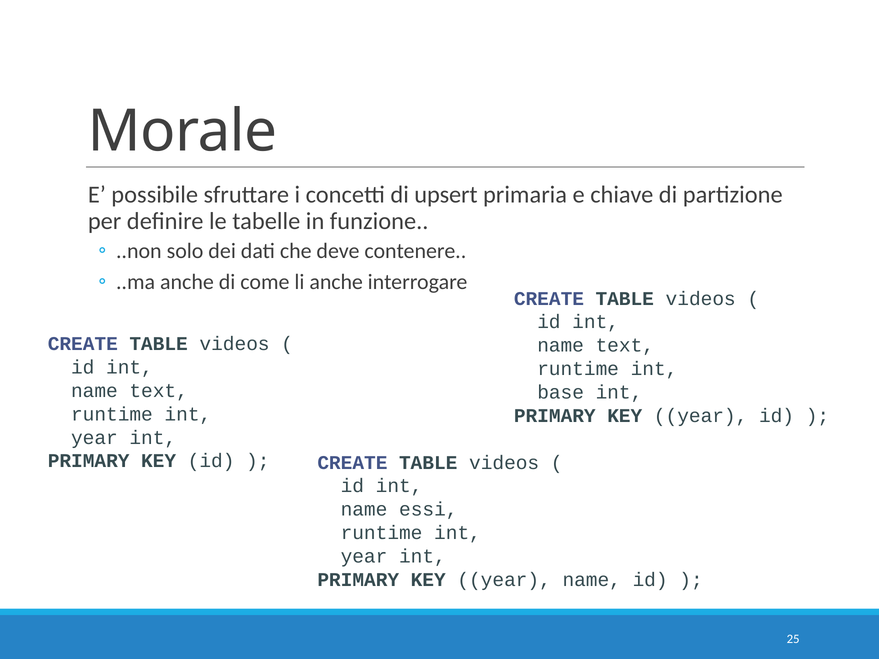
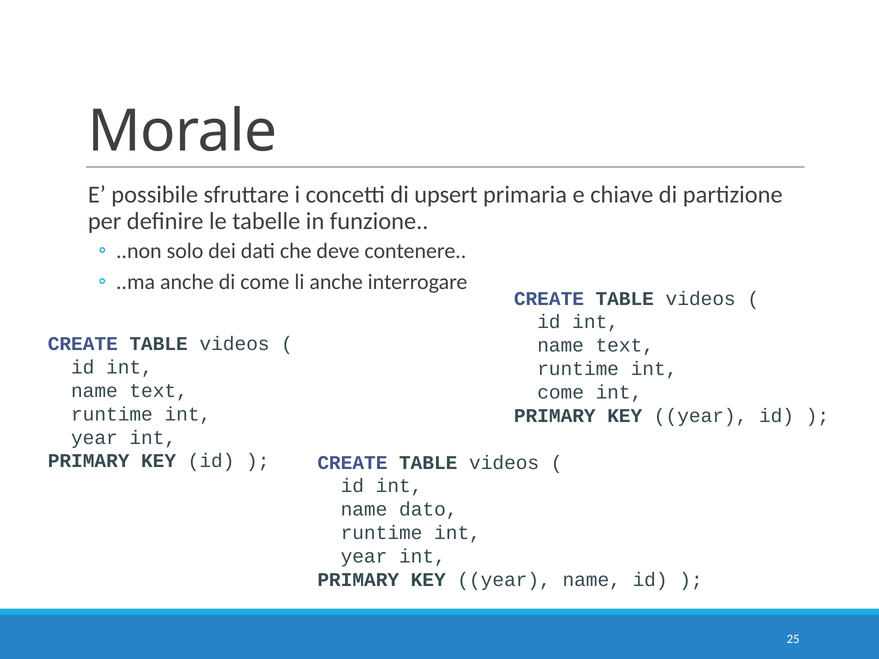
base at (561, 392): base -> come
essi: essi -> dato
